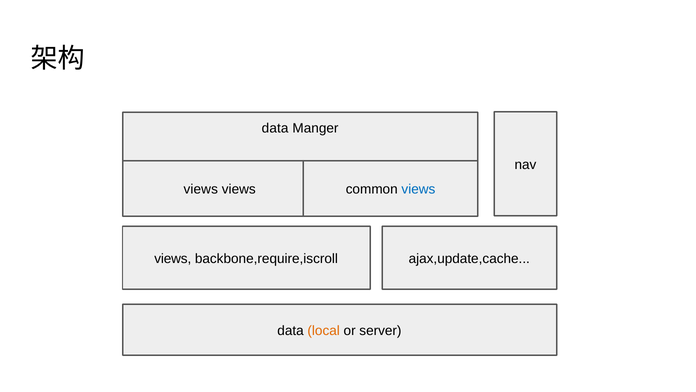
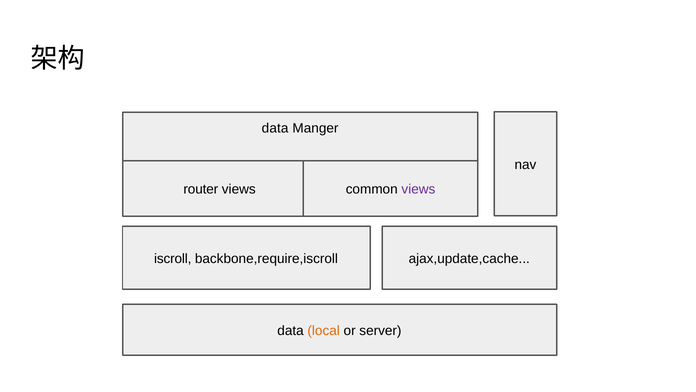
views at (201, 189): views -> router
views at (418, 189) colour: blue -> purple
views at (173, 258): views -> iscroll
